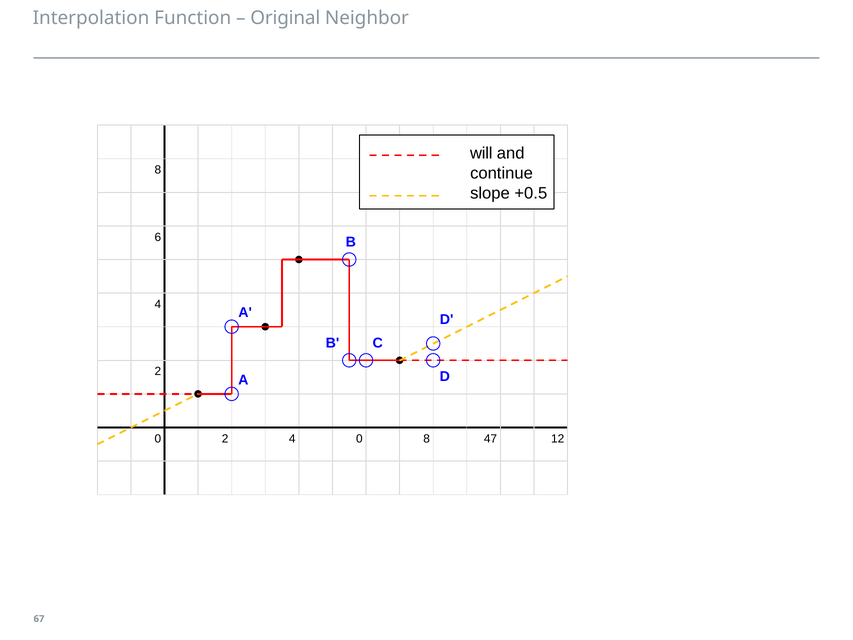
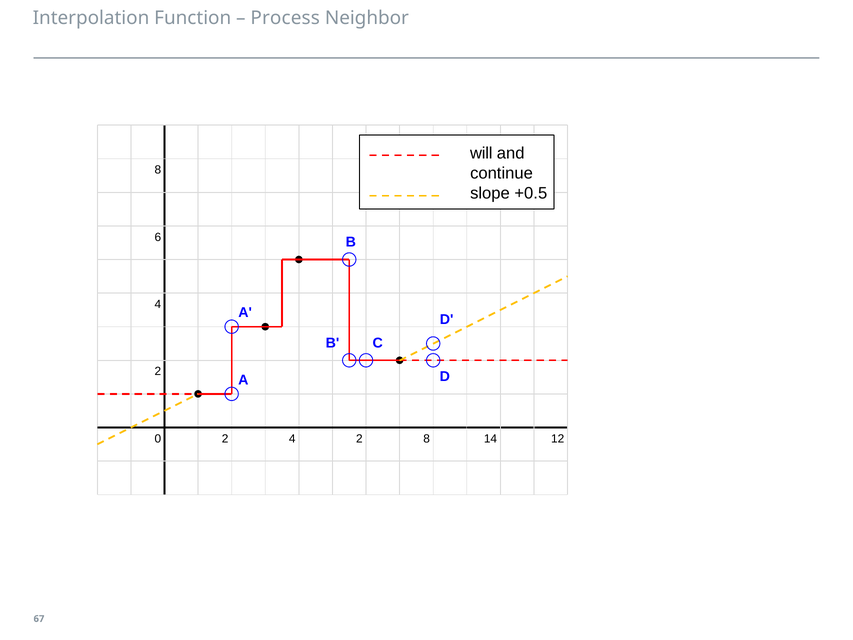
Original: Original -> Process
4 0: 0 -> 2
47: 47 -> 14
